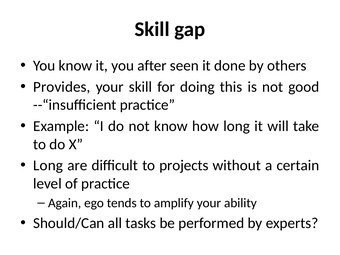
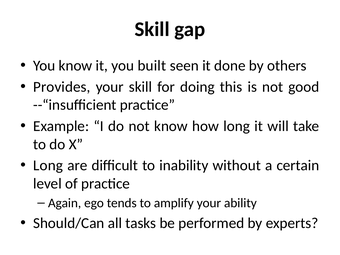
after: after -> built
projects: projects -> inability
